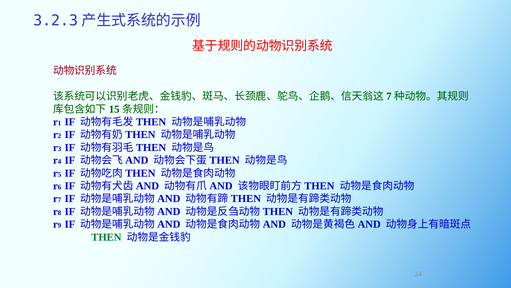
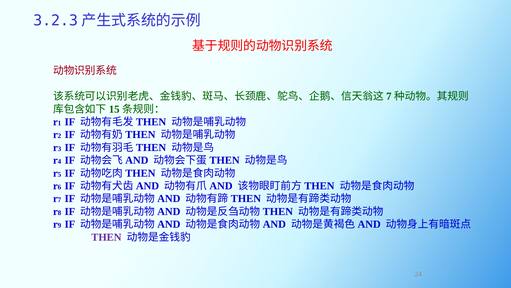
THEN colour: green -> purple
